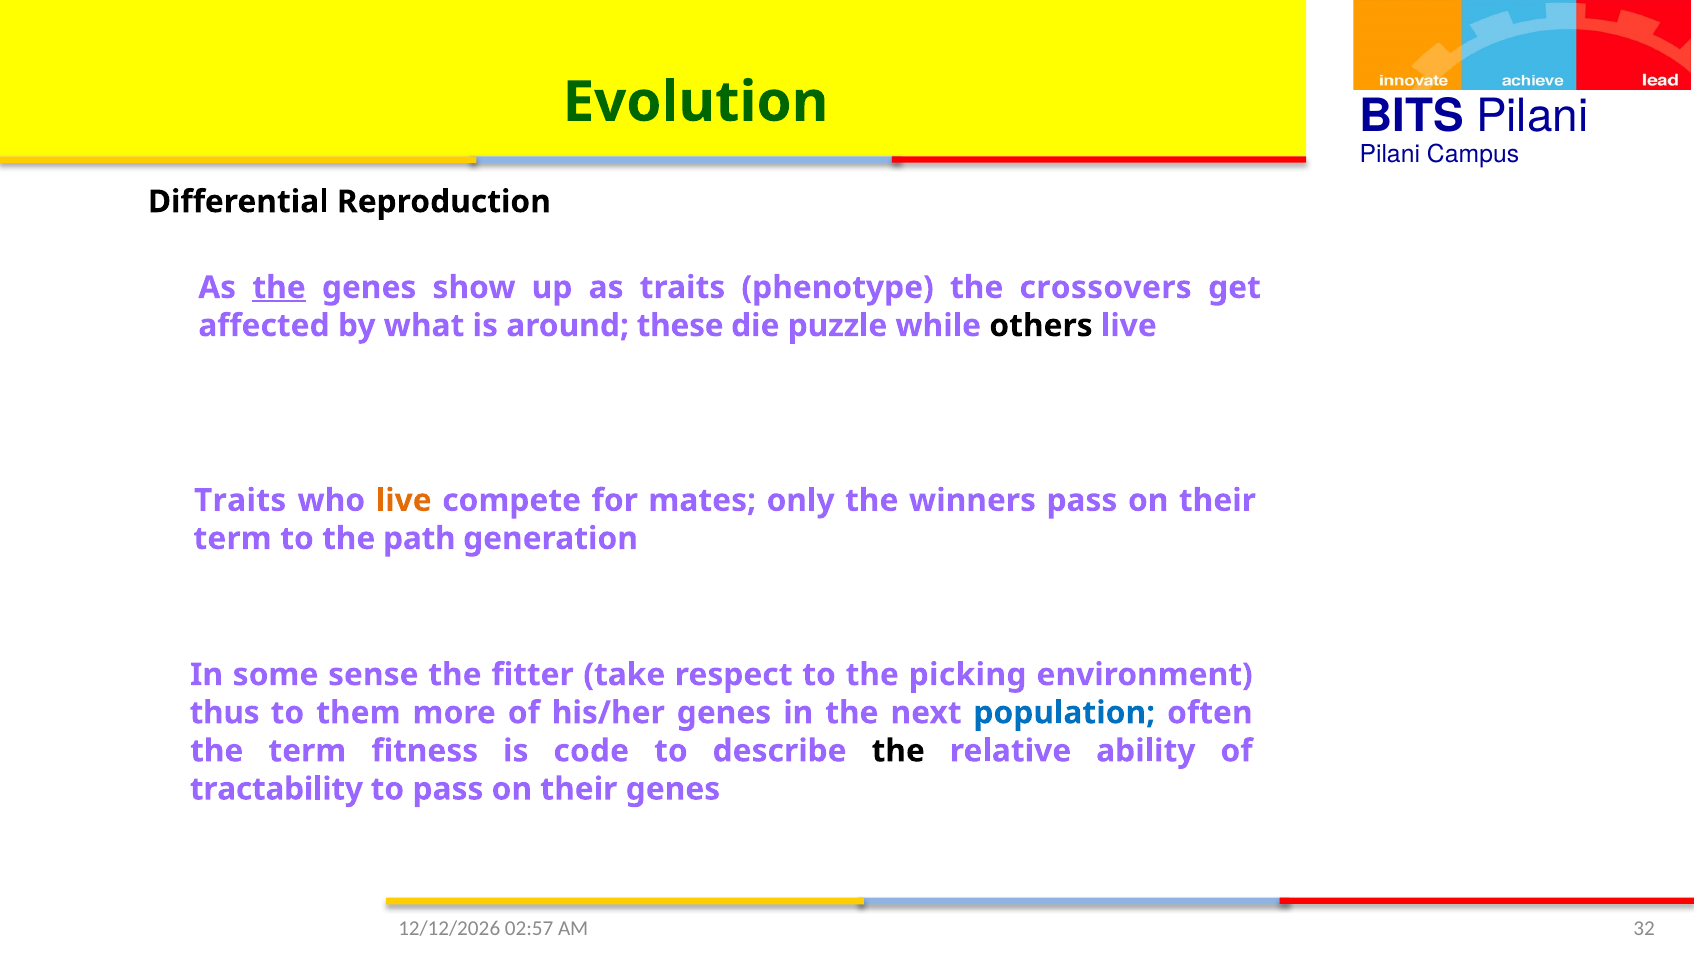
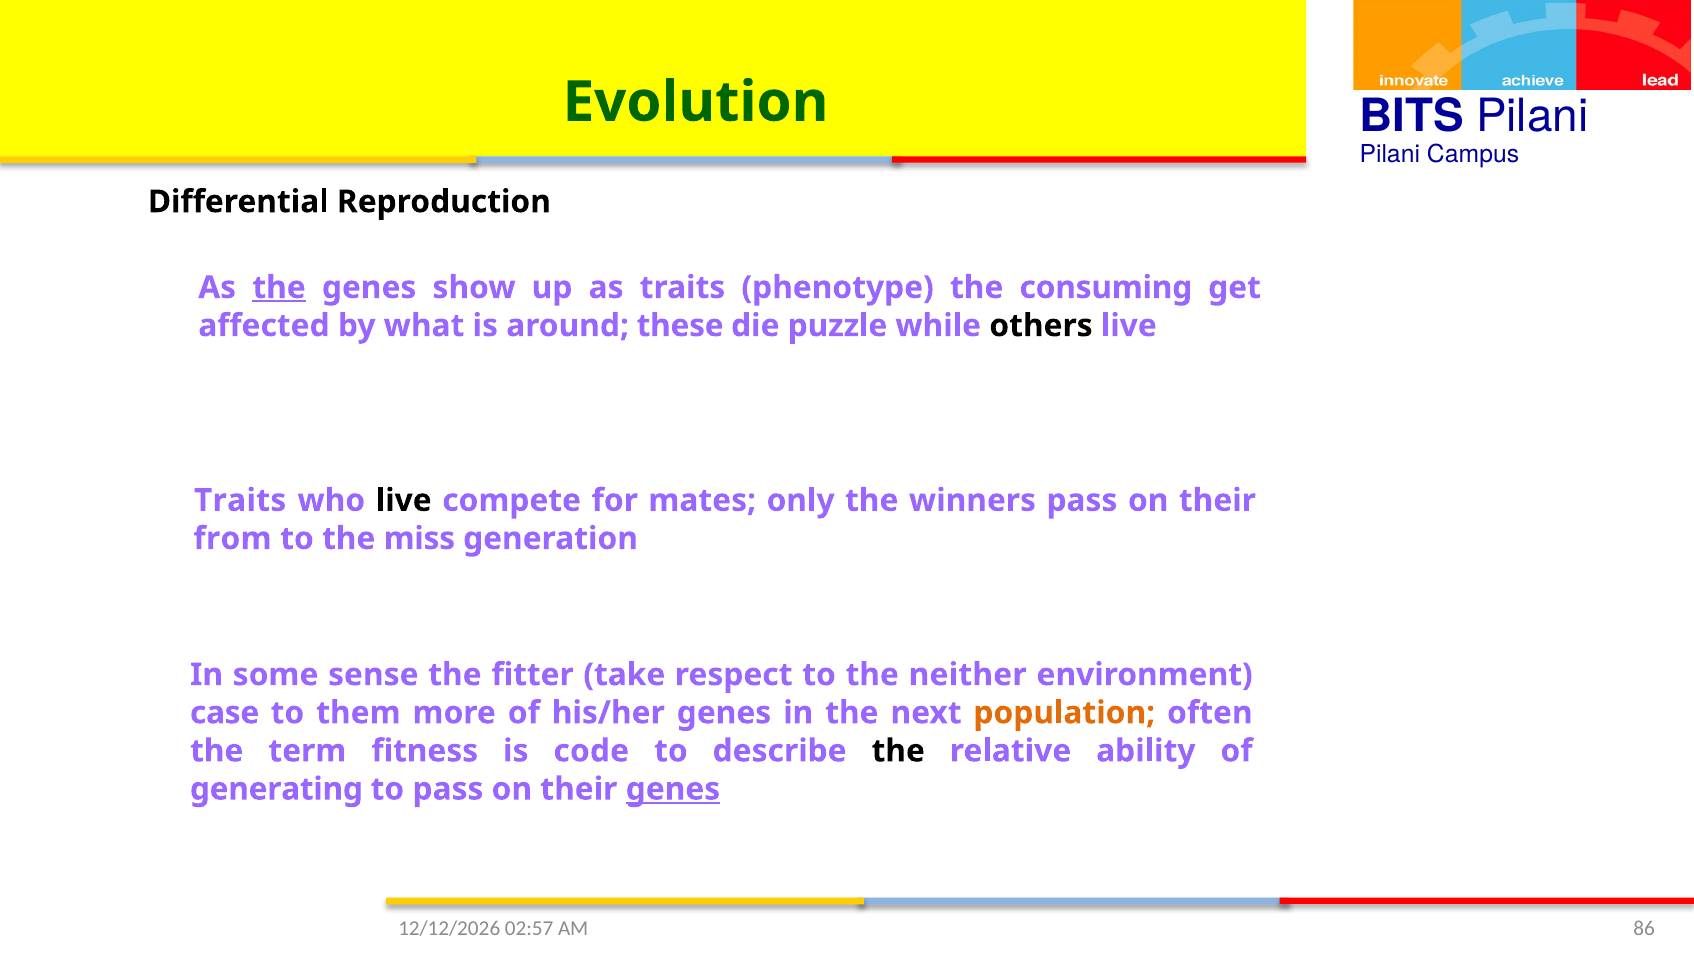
crossovers: crossovers -> consuming
live at (404, 500) colour: orange -> black
term at (233, 538): term -> from
path: path -> miss
picking: picking -> neither
thus: thus -> case
population colour: blue -> orange
tractability: tractability -> generating
genes at (673, 789) underline: none -> present
32: 32 -> 86
